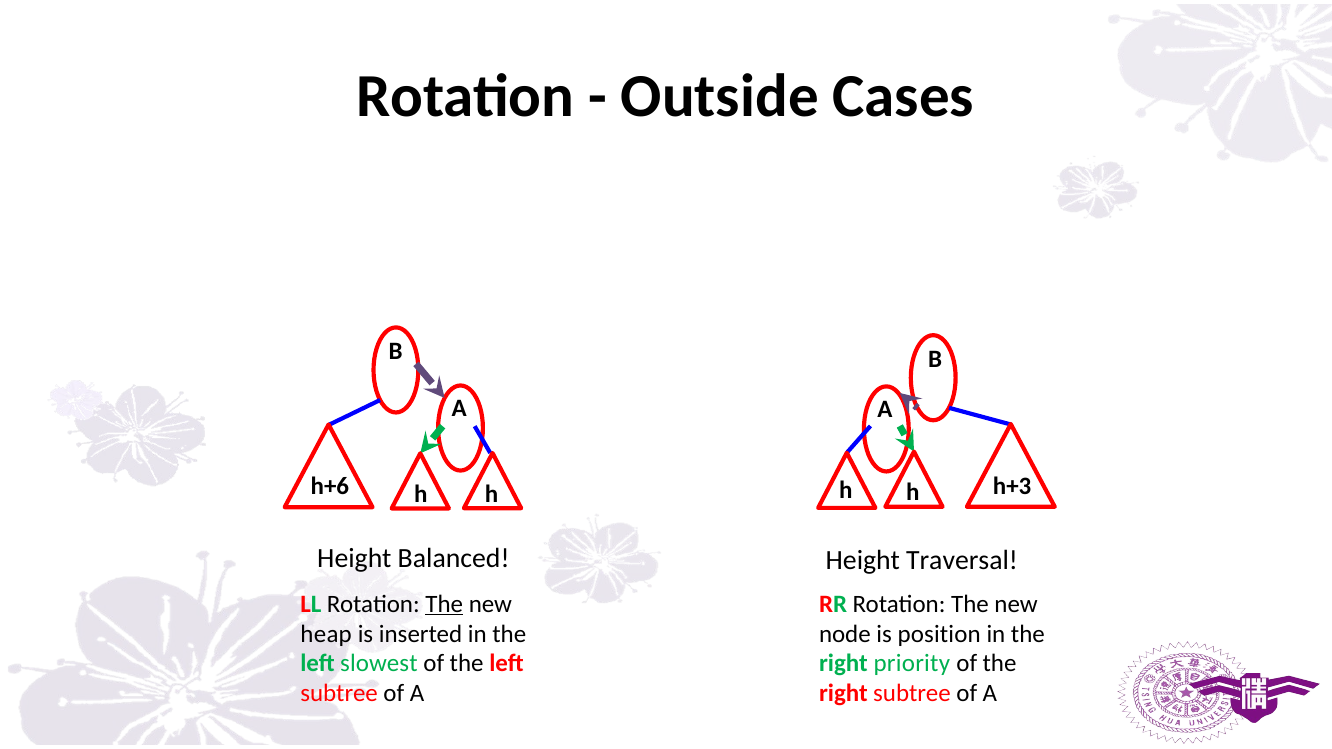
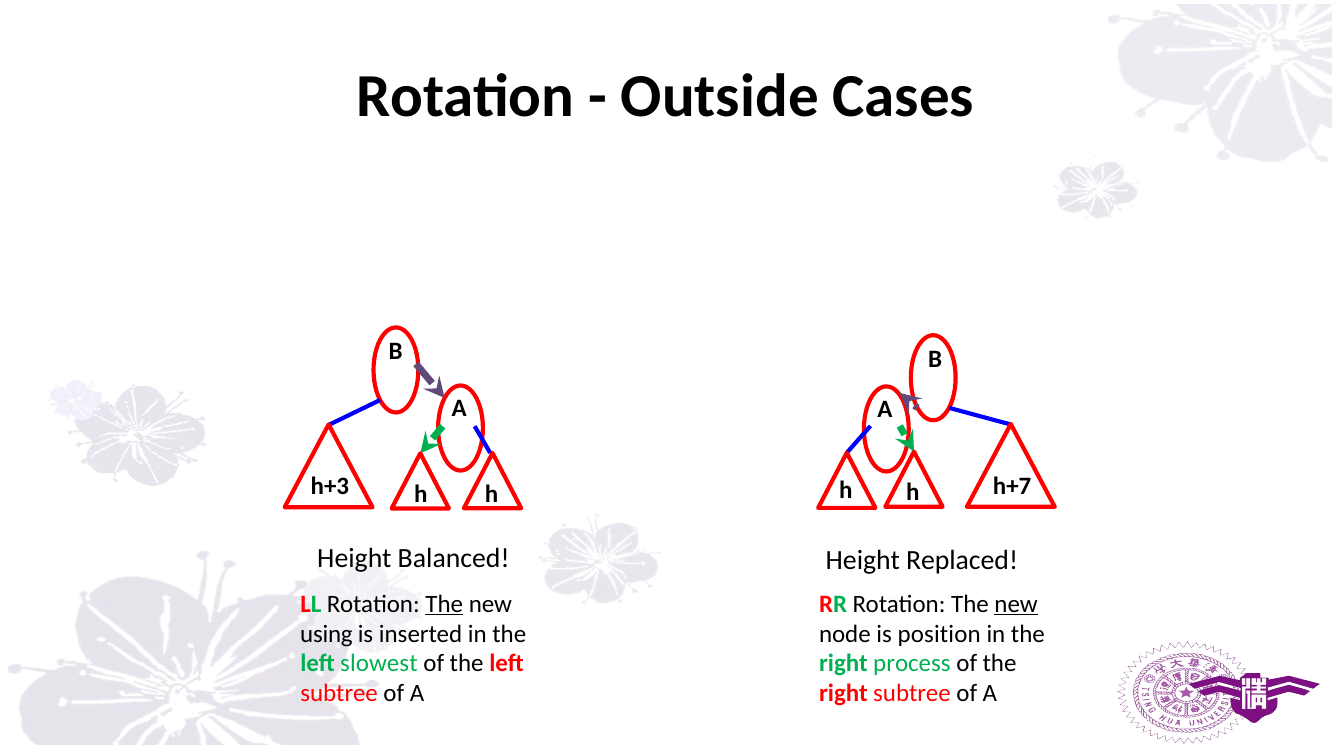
h+6: h+6 -> h+3
h+3: h+3 -> h+7
Traversal: Traversal -> Replaced
new at (1016, 604) underline: none -> present
heap: heap -> using
priority: priority -> process
